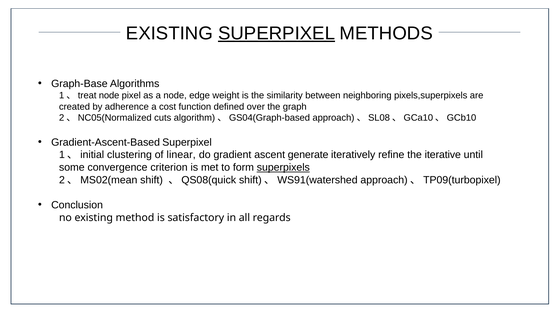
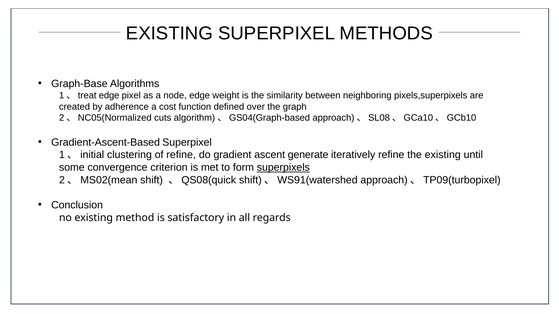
SUPERPIXEL at (277, 33) underline: present -> none
1、treat node: node -> edge
of linear: linear -> refine
the iterative: iterative -> existing
